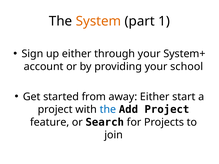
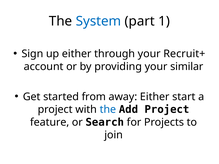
System colour: orange -> blue
System+: System+ -> Recruit+
school: school -> similar
